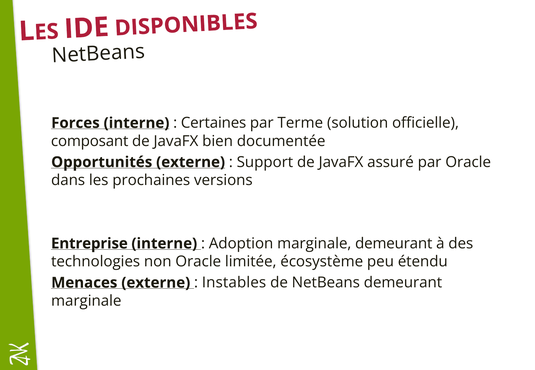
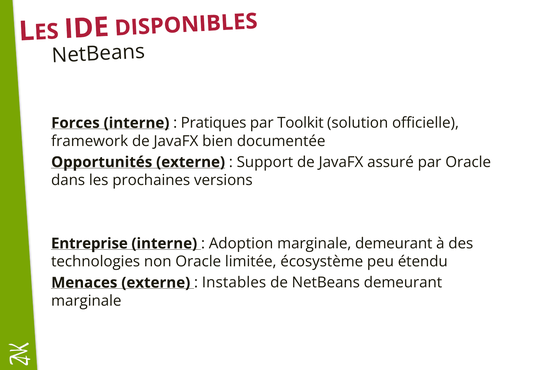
Certaines: Certaines -> Pratiques
Terme: Terme -> Toolkit
composant: composant -> framework
